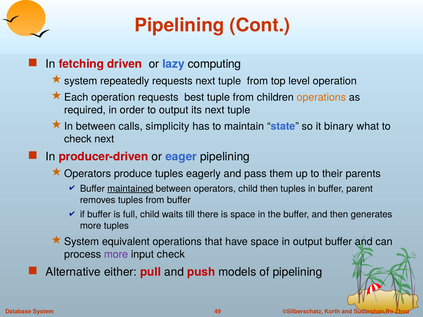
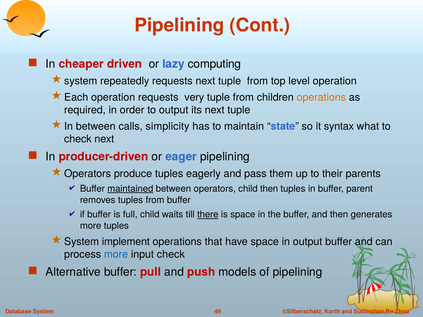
fetching: fetching -> cheaper
best: best -> very
binary: binary -> syntax
there underline: none -> present
equivalent: equivalent -> implement
more at (116, 254) colour: purple -> blue
Alternative either: either -> buffer
